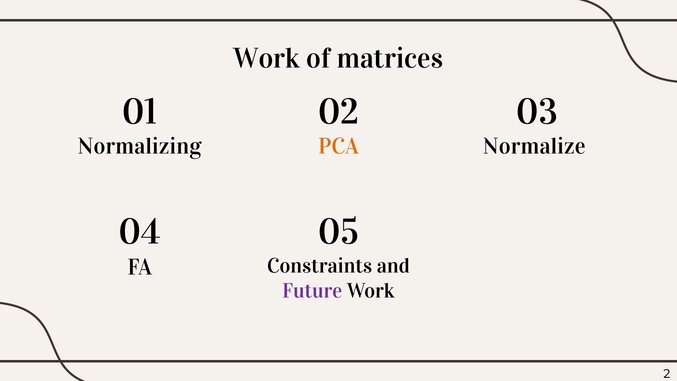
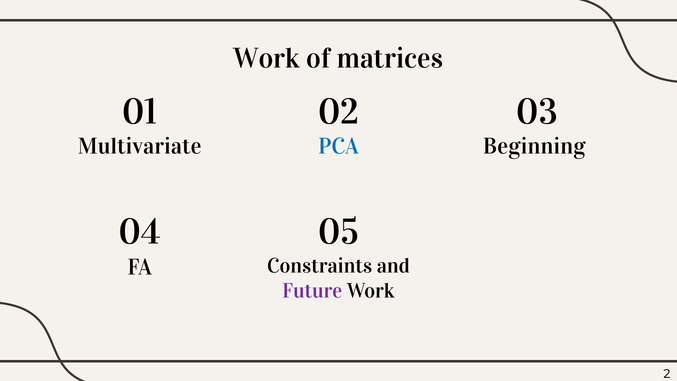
Normalizing: Normalizing -> Multivariate
PCA colour: orange -> blue
Normalize: Normalize -> Beginning
